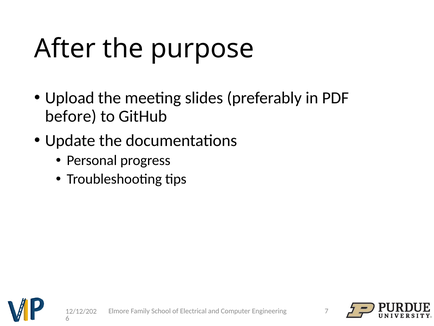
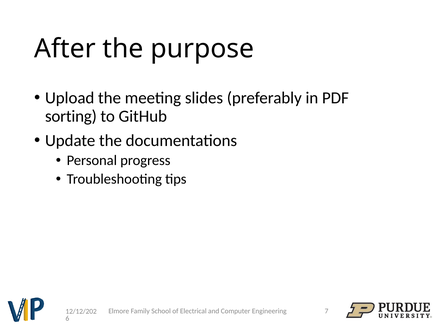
before: before -> sorting
